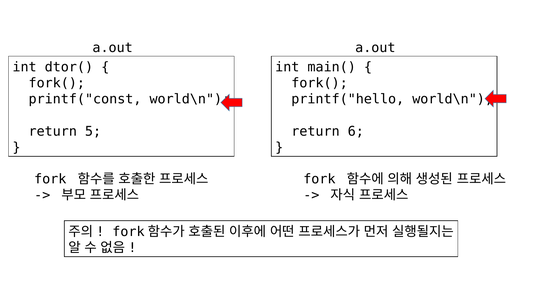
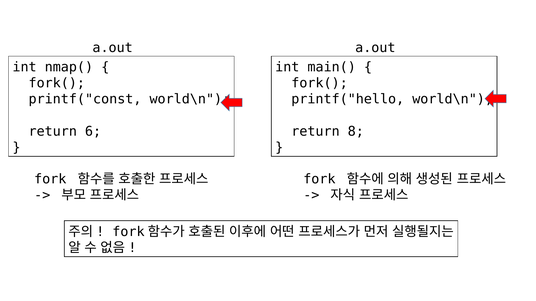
dtor(: dtor( -> nmap(
5: 5 -> 6
6: 6 -> 8
